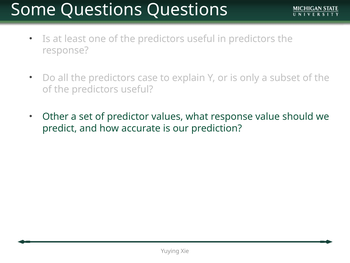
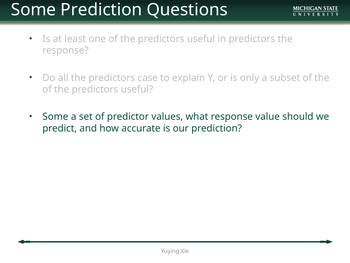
Some Questions: Questions -> Prediction
Other at (55, 117): Other -> Some
